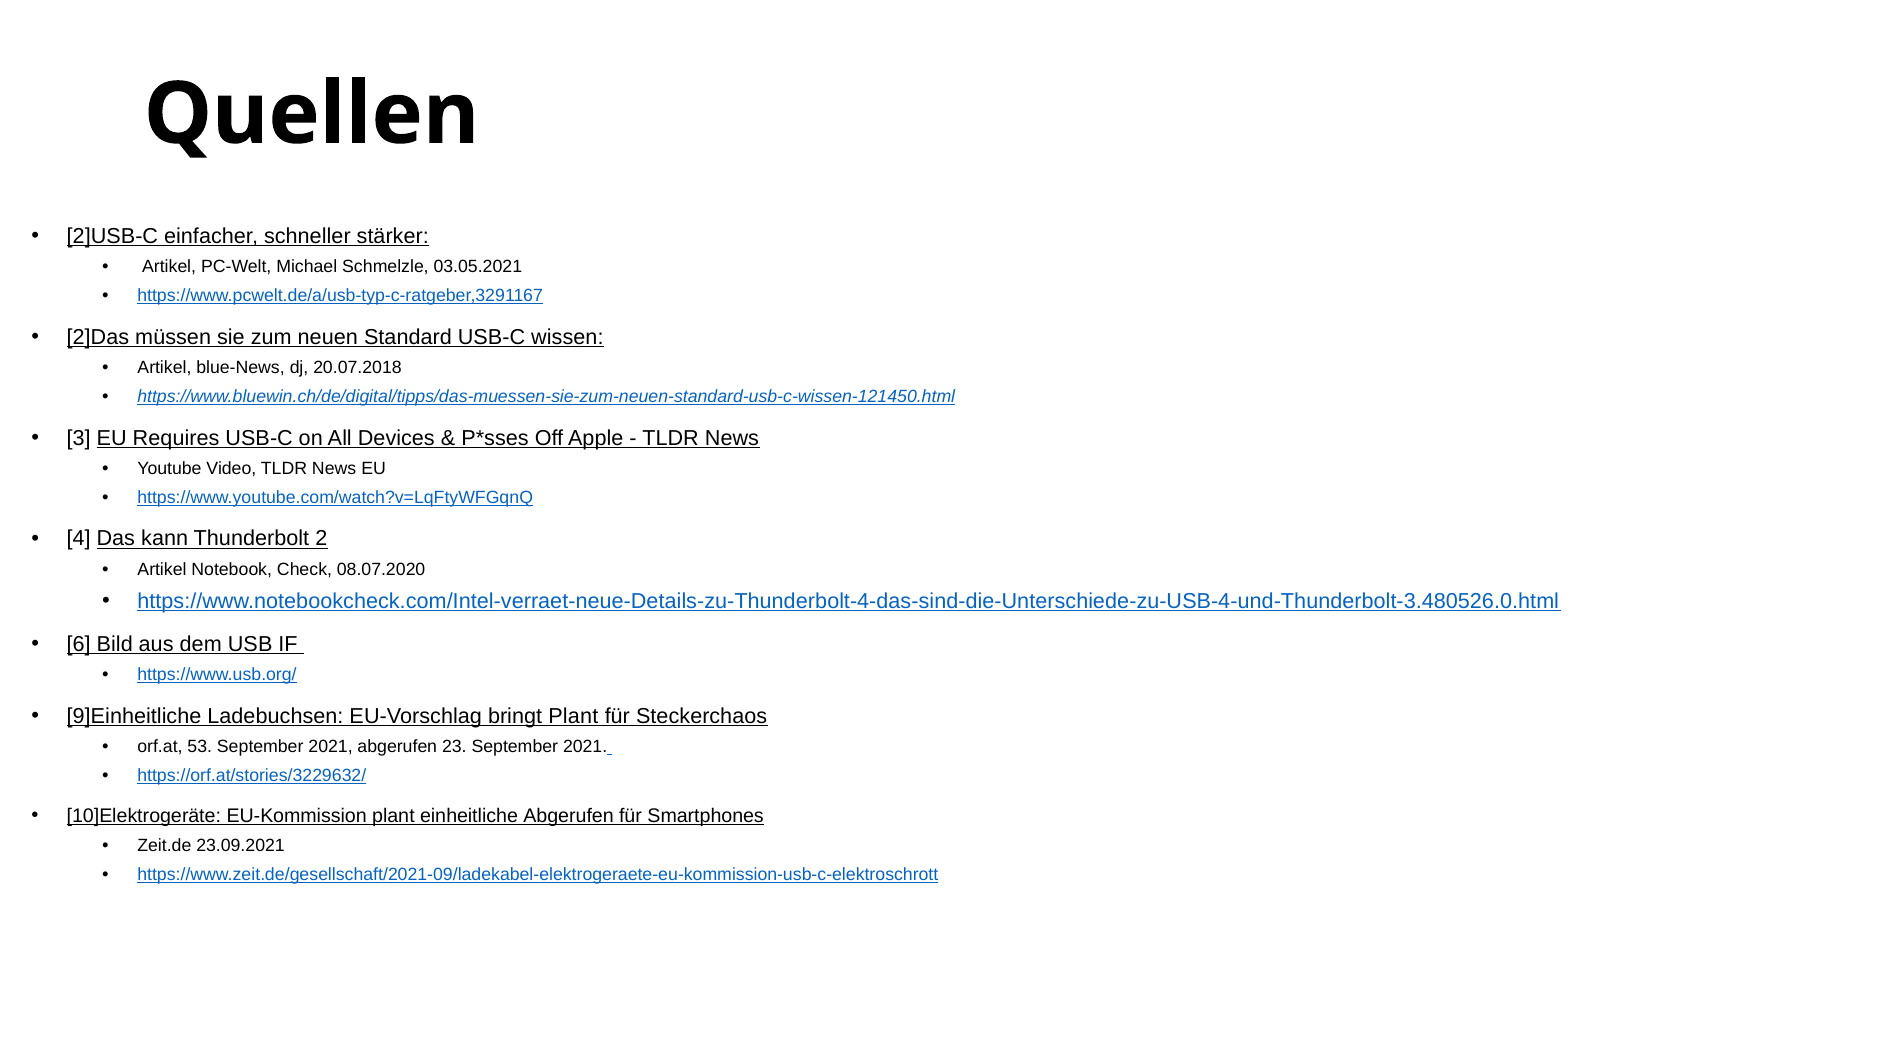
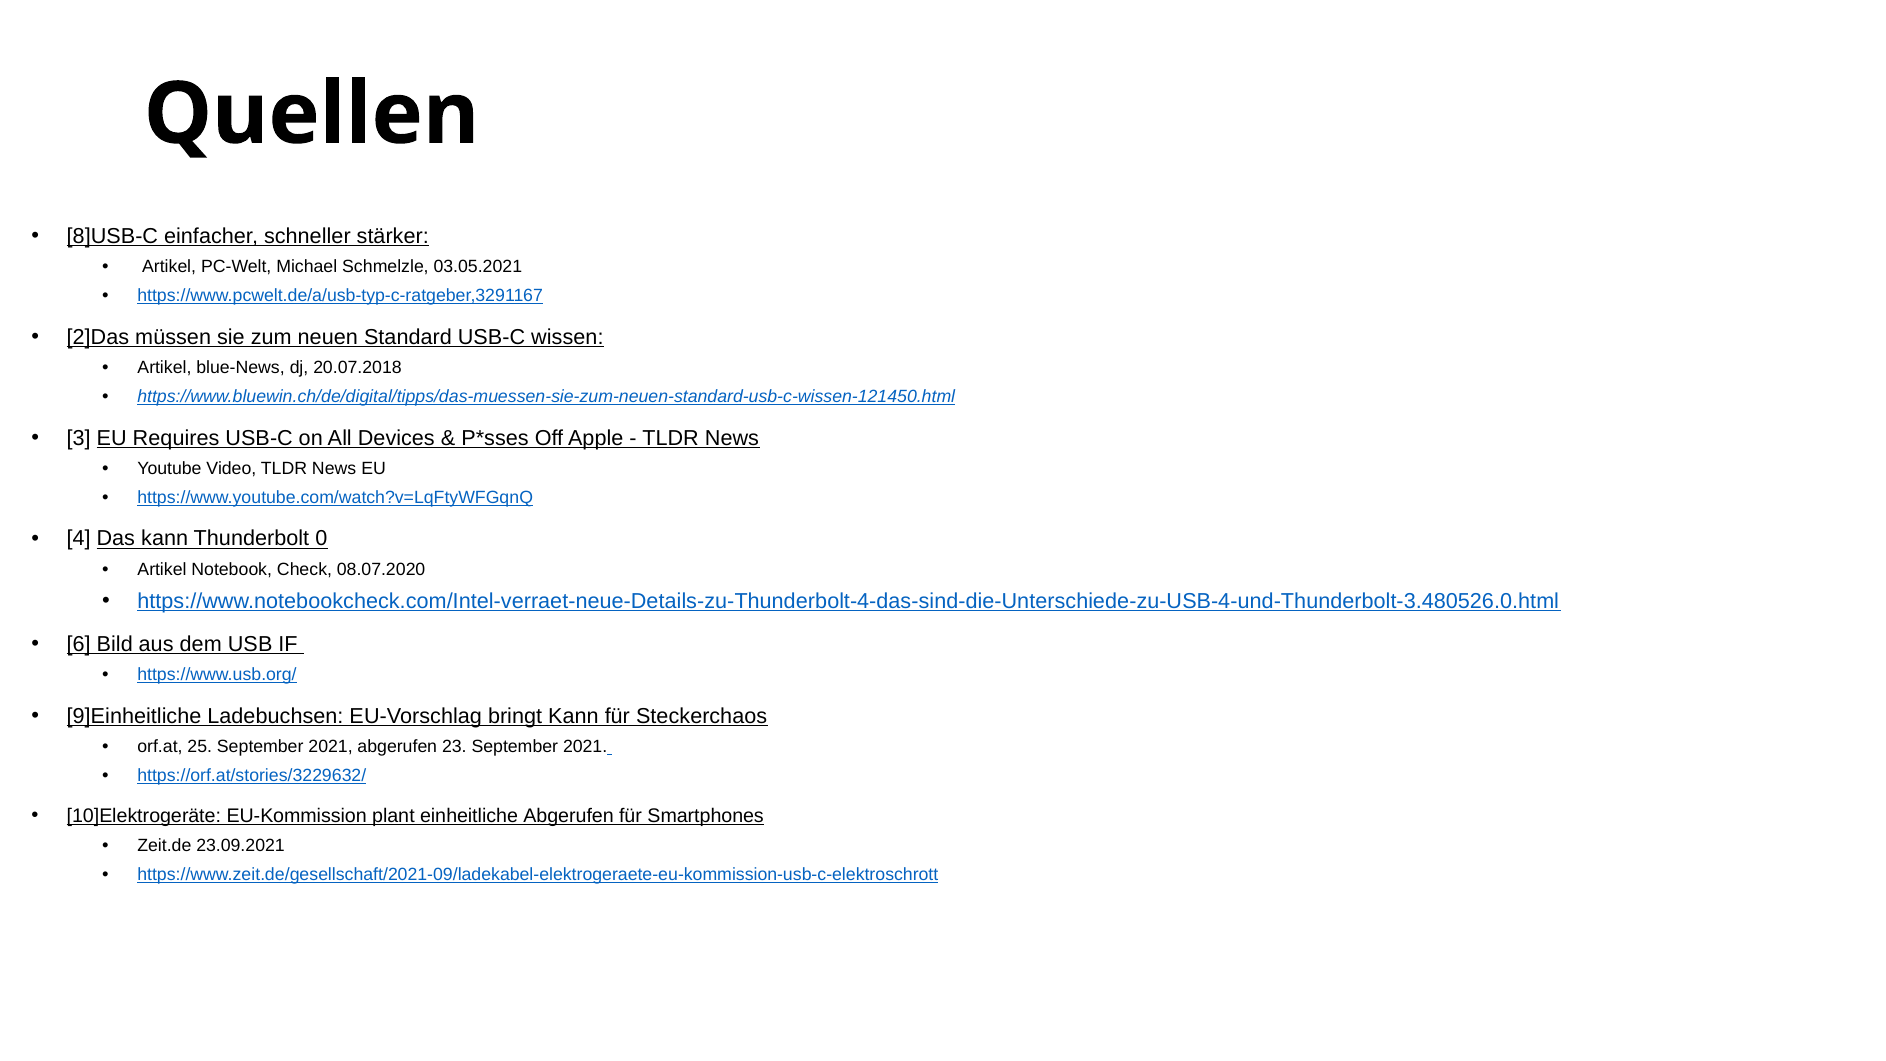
2]USB-C: 2]USB-C -> 8]USB-C
2: 2 -> 0
bringt Plant: Plant -> Kann
53: 53 -> 25
